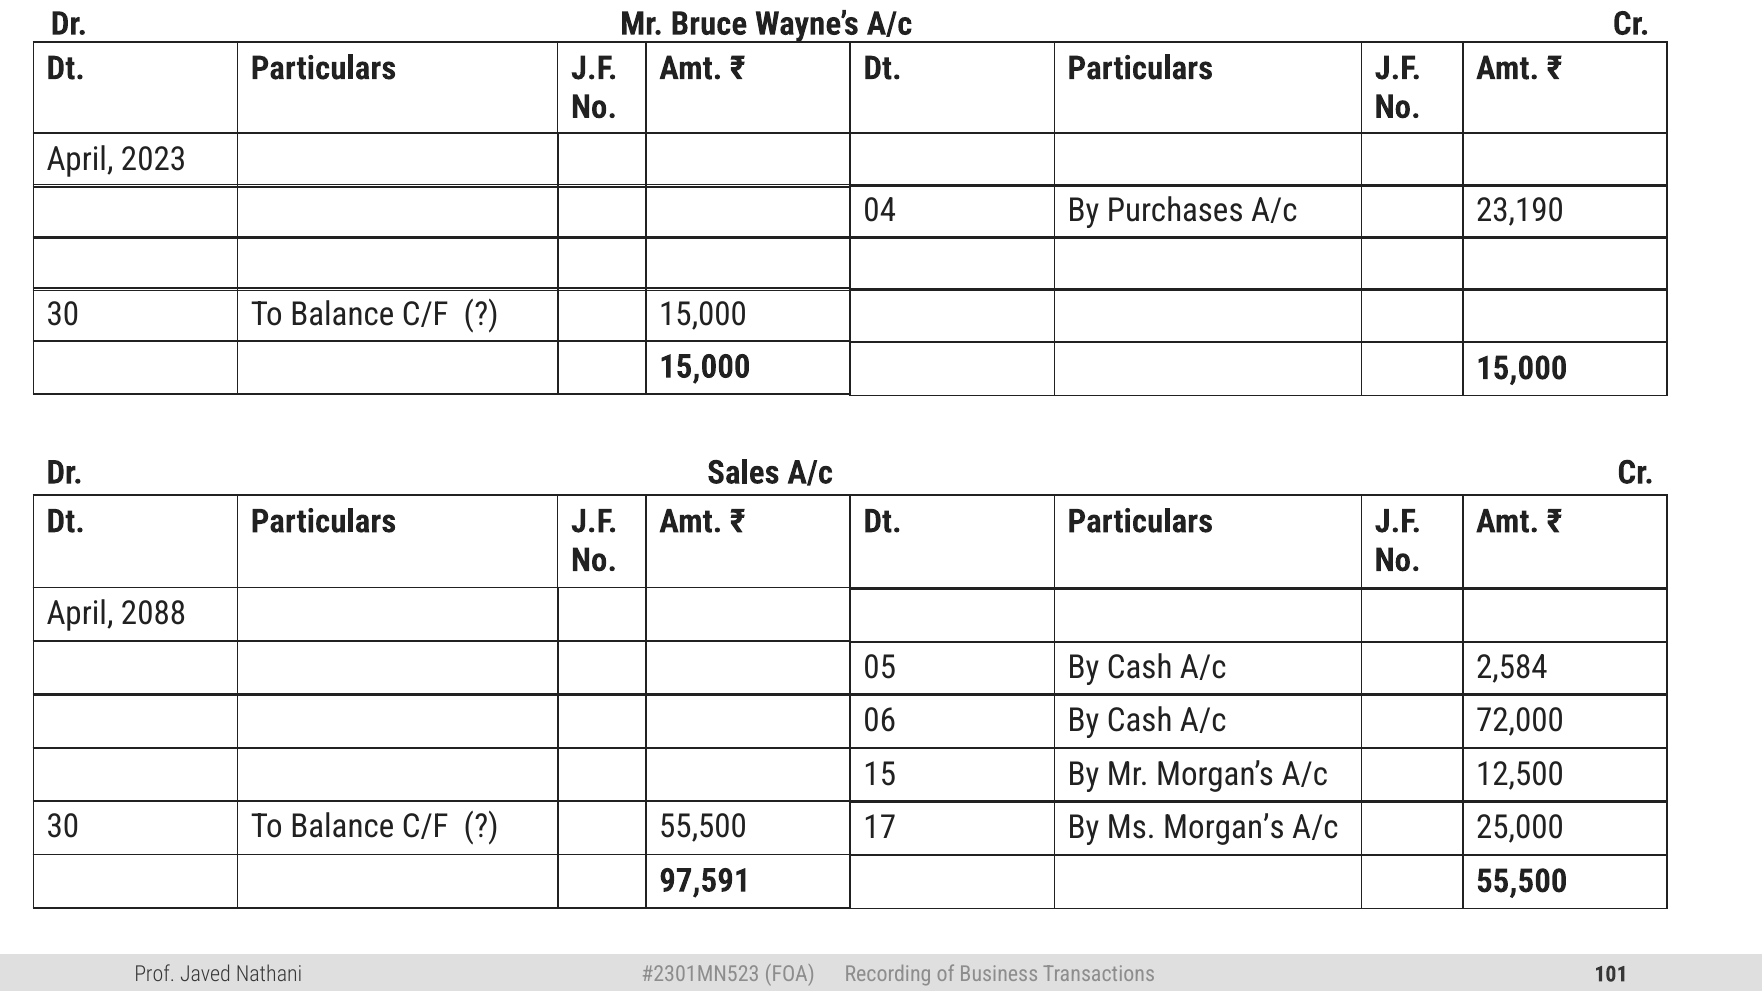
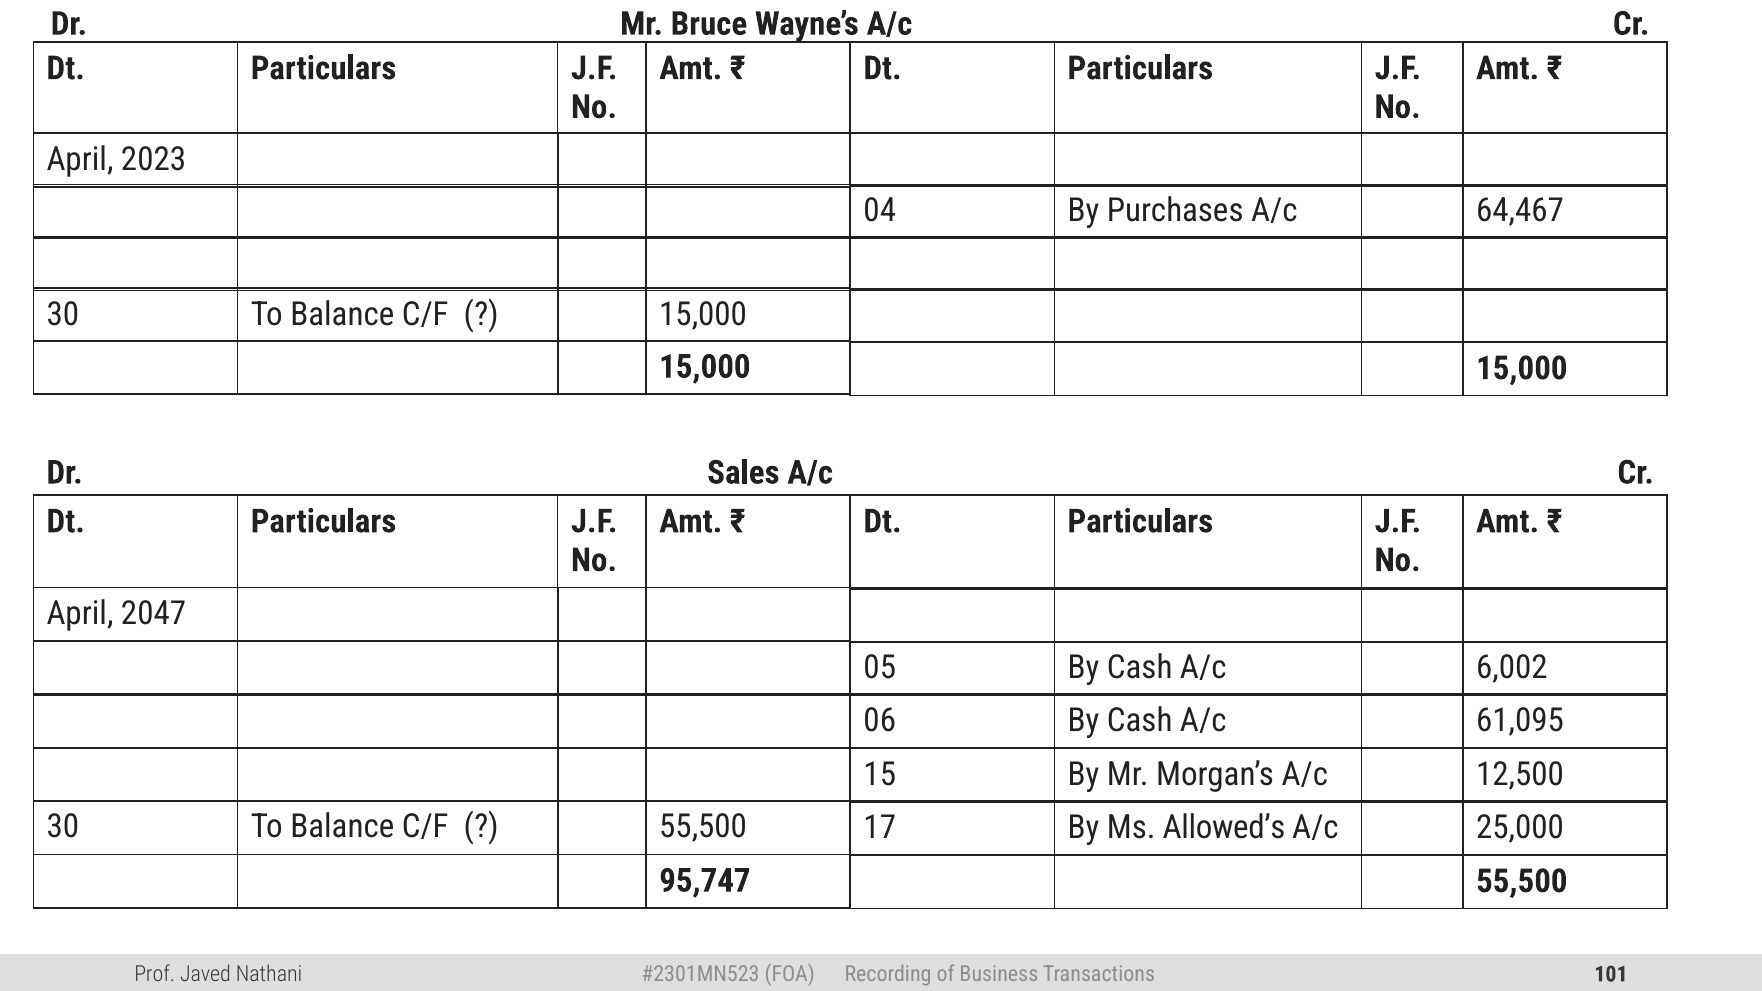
23,190: 23,190 -> 64,467
2088: 2088 -> 2047
2,584: 2,584 -> 6,002
72,000: 72,000 -> 61,095
Ms Morgan’s: Morgan’s -> Allowed’s
97,591: 97,591 -> 95,747
